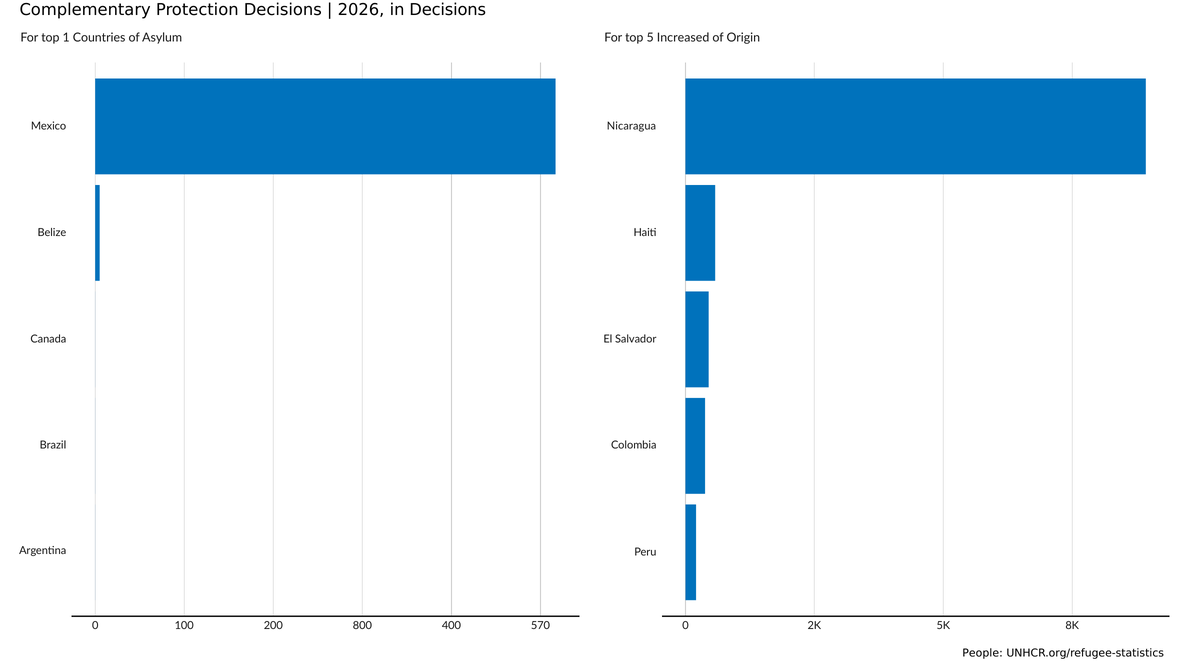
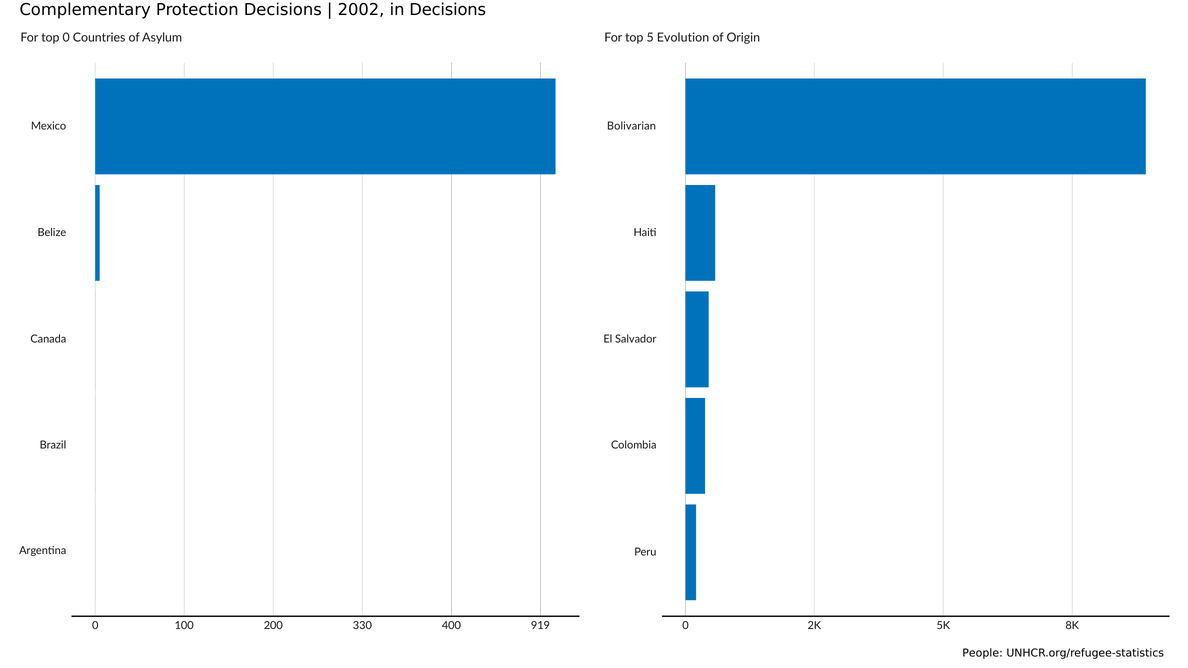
2026: 2026 -> 2002
top 1: 1 -> 0
Increased: Increased -> Evolution
Nicaragua: Nicaragua -> Bolivarian
800: 800 -> 330
570: 570 -> 919
